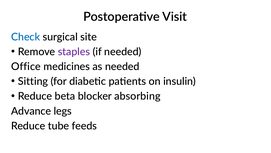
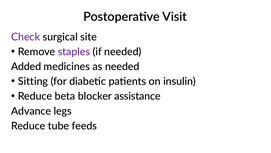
Check colour: blue -> purple
Office: Office -> Added
absorbing: absorbing -> assistance
